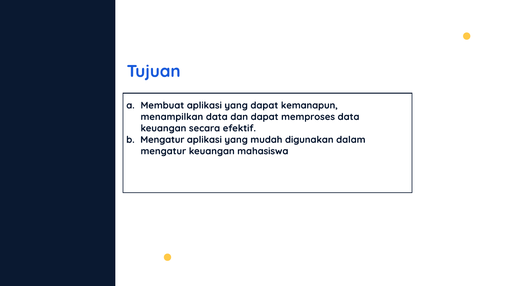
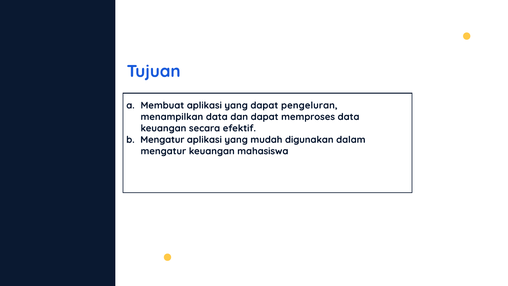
kemanapun: kemanapun -> pengeluran
